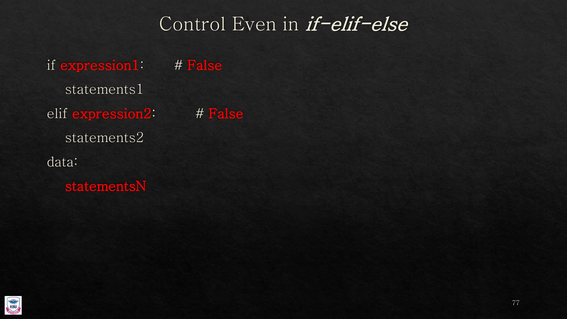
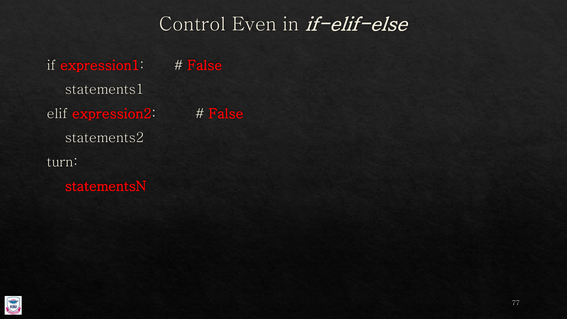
data: data -> turn
